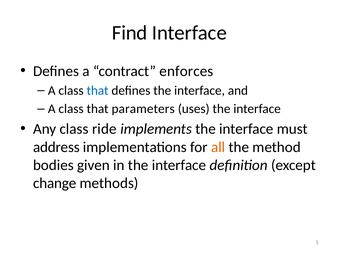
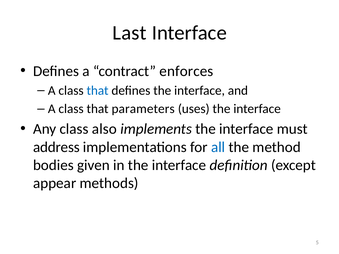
Find: Find -> Last
ride: ride -> also
all colour: orange -> blue
change: change -> appear
